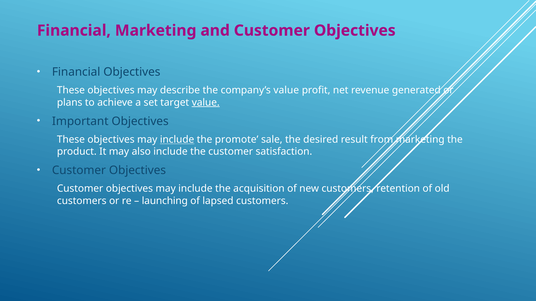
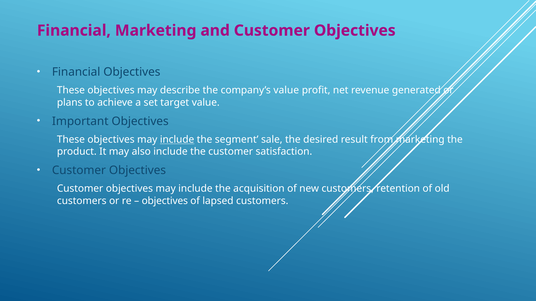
value at (206, 103) underline: present -> none
promote: promote -> segment
launching at (165, 201): launching -> objectives
